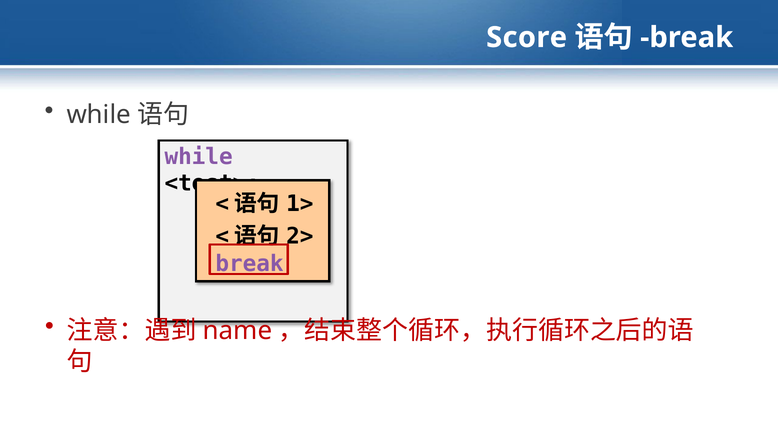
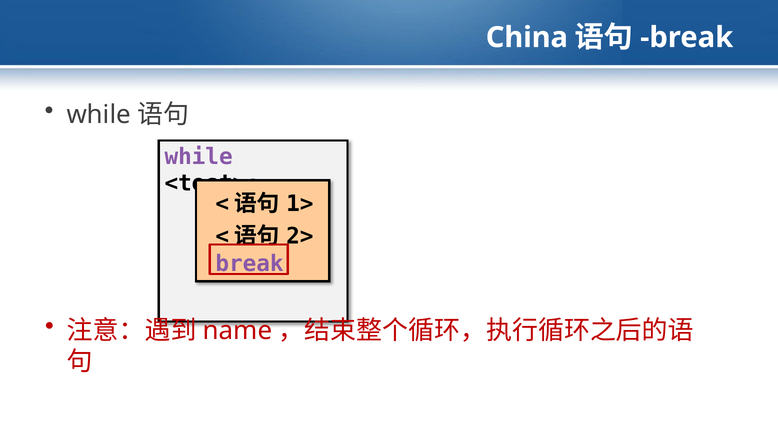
Score: Score -> China
